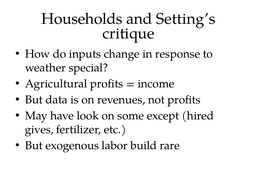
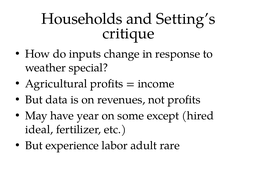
look: look -> year
gives: gives -> ideal
exogenous: exogenous -> experience
build: build -> adult
